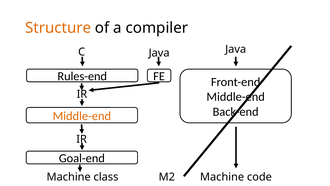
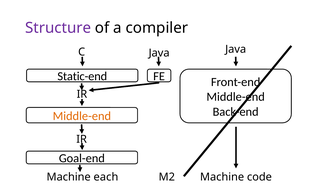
Structure colour: orange -> purple
Rules-end: Rules-end -> Static-end
class: class -> each
